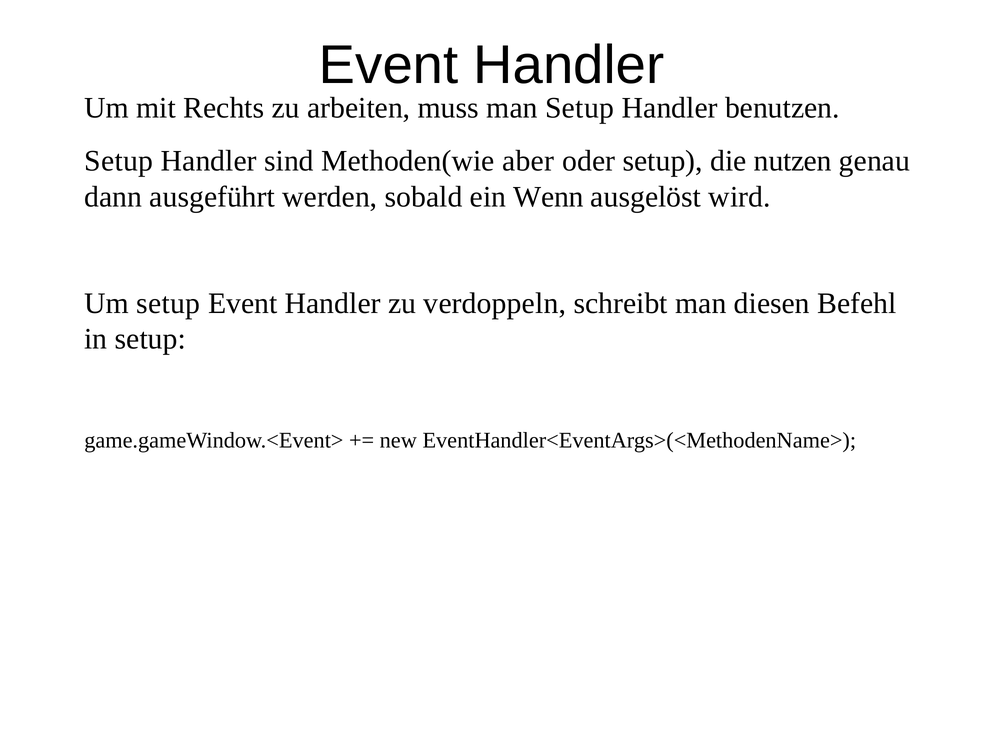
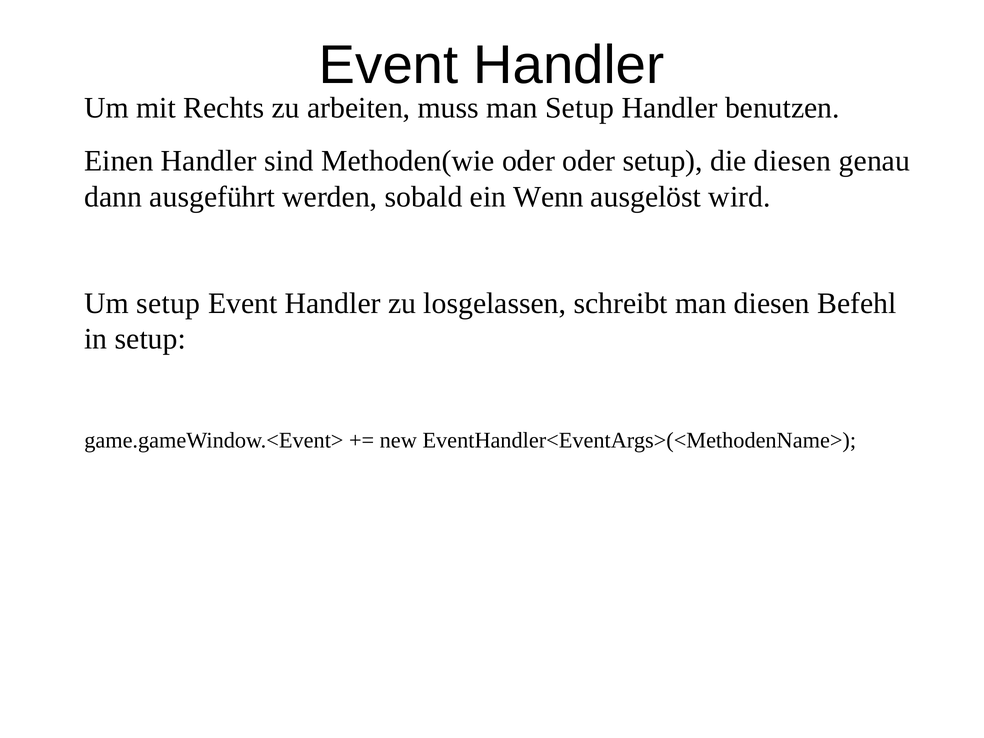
Setup at (119, 161): Setup -> Einen
Methoden(wie aber: aber -> oder
die nutzen: nutzen -> diesen
verdoppeln: verdoppeln -> losgelassen
